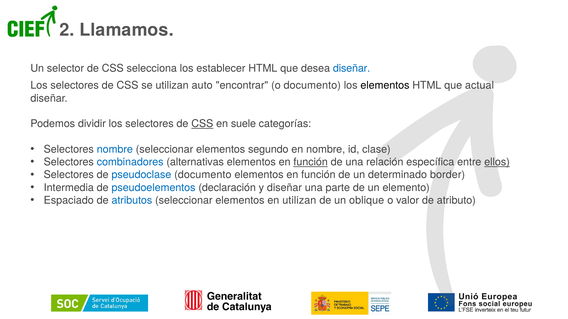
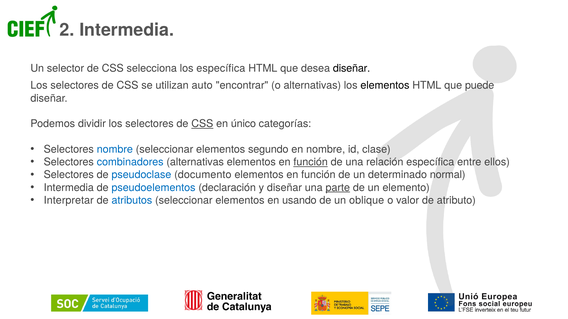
2 Llamamos: Llamamos -> Intermedia
los establecer: establecer -> específica
diseñar at (352, 68) colour: blue -> black
o documento: documento -> alternativas
actual: actual -> puede
suele: suele -> único
ellos underline: present -> none
border: border -> normal
parte underline: none -> present
Espaciado: Espaciado -> Interpretar
en utilizan: utilizan -> usando
